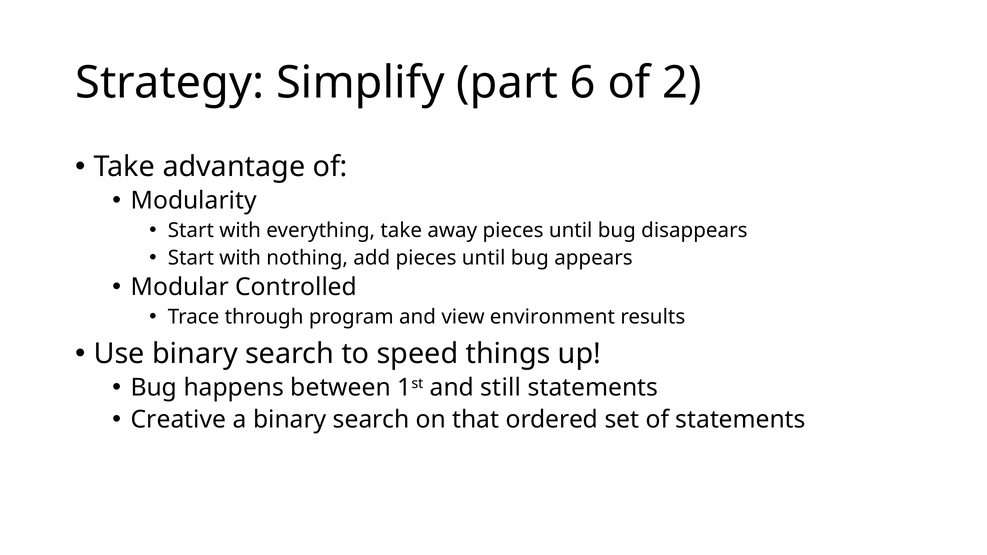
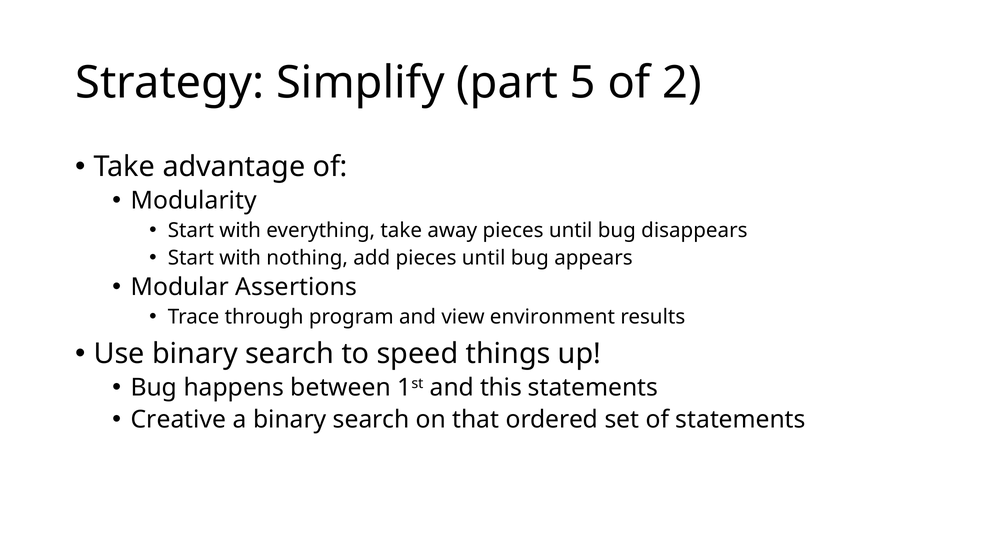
6: 6 -> 5
Controlled: Controlled -> Assertions
still: still -> this
